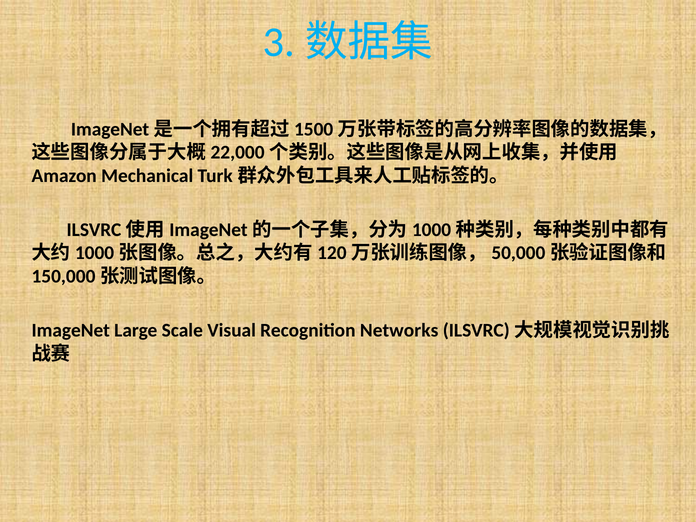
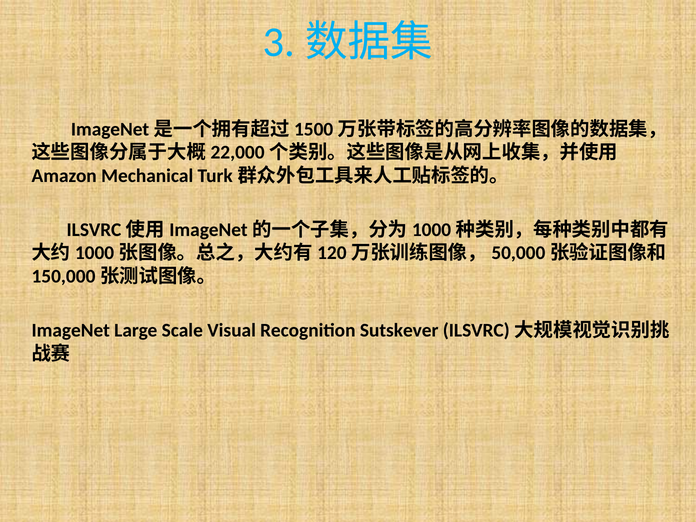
Networks: Networks -> Sutskever
